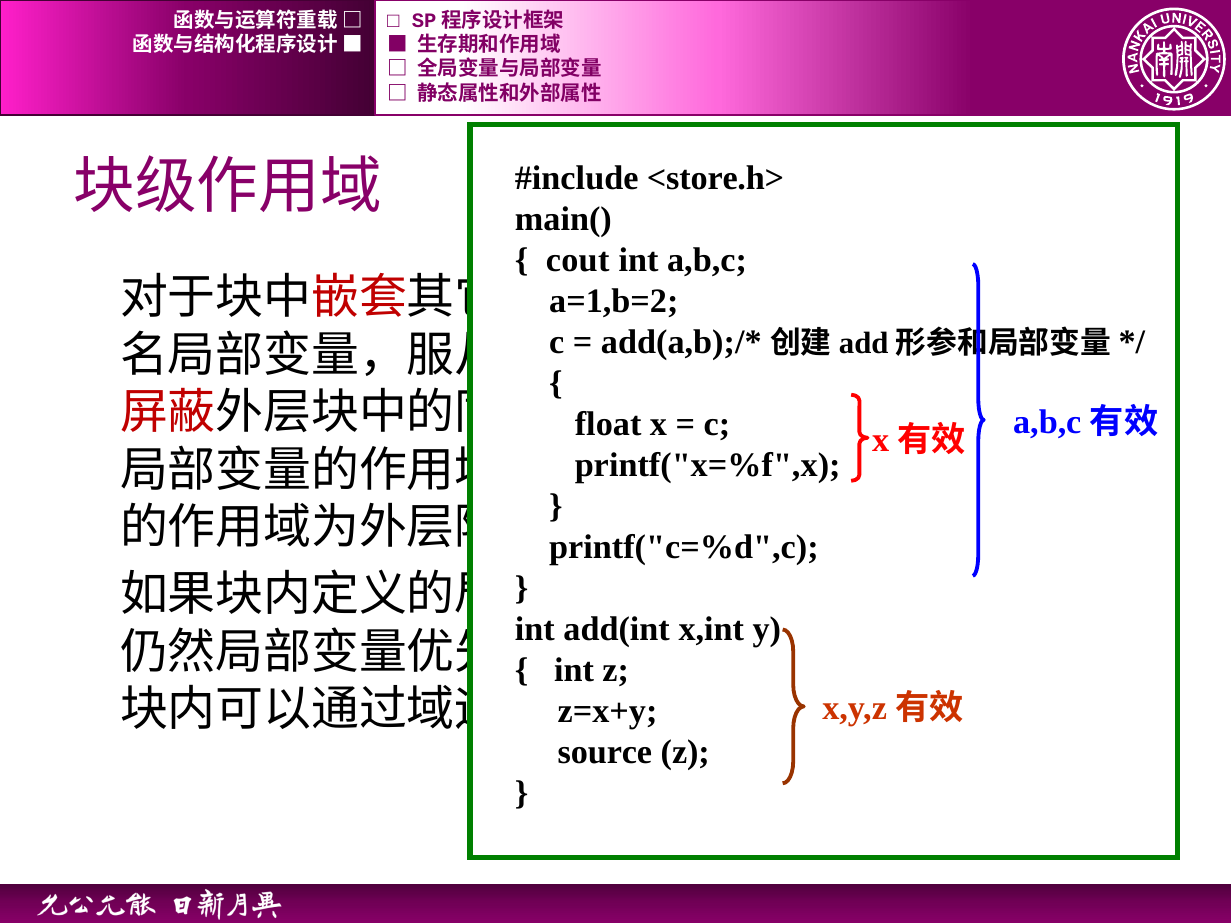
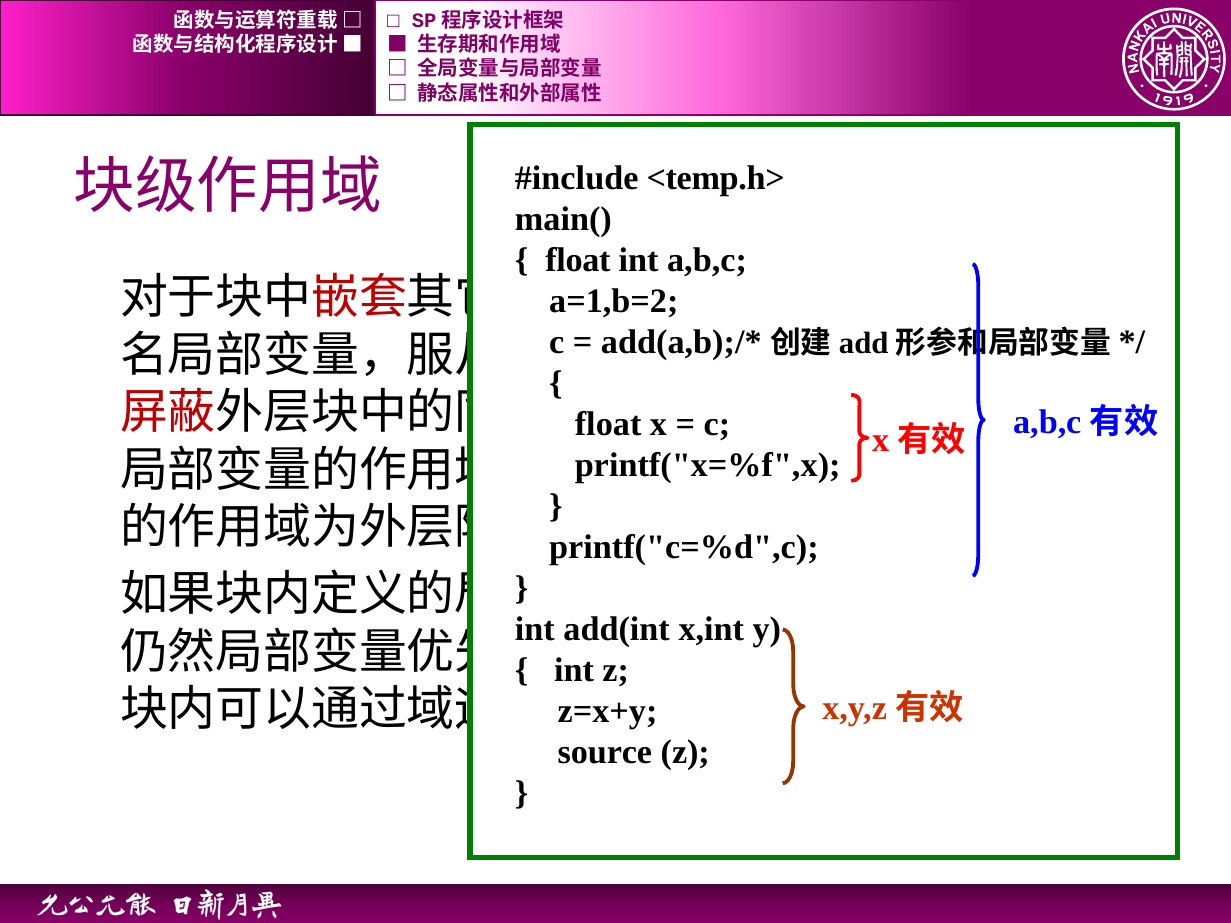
<store.h>: <store.h> -> <temp.h>
cout at (578, 260): cout -> float
